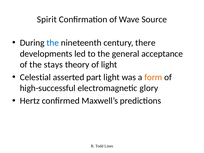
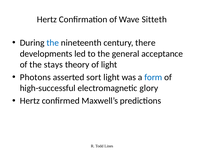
Spirit at (47, 20): Spirit -> Hertz
Source: Source -> Sitteth
Celestial: Celestial -> Photons
part: part -> sort
form colour: orange -> blue
